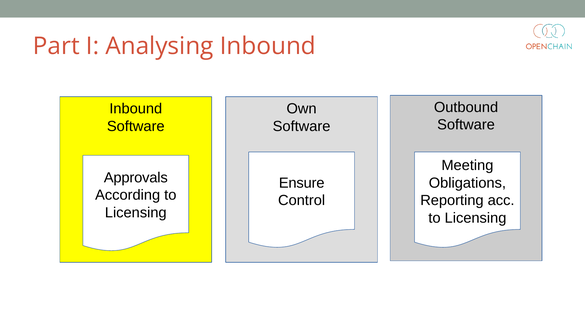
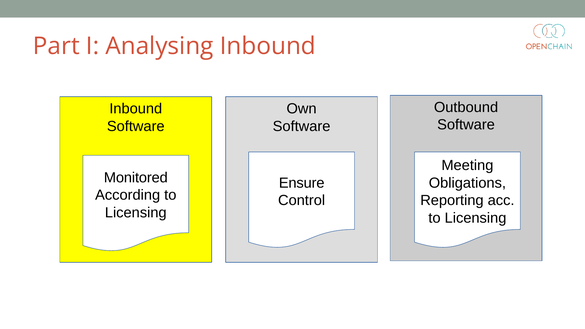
Approvals: Approvals -> Monitored
